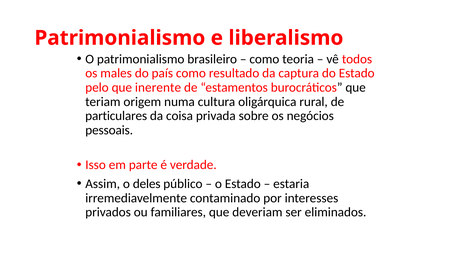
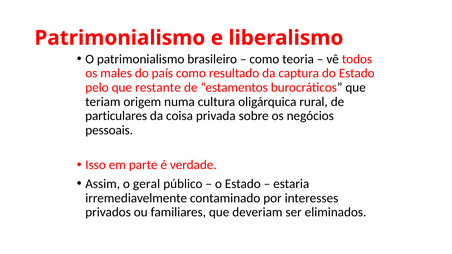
inerente: inerente -> restante
deles: deles -> geral
